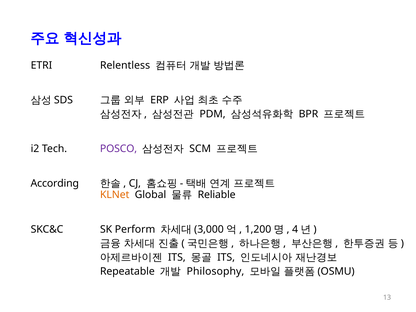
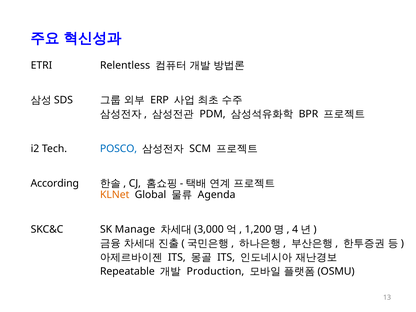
POSCO colour: purple -> blue
Reliable: Reliable -> Agenda
Perform: Perform -> Manage
Philosophy: Philosophy -> Production
